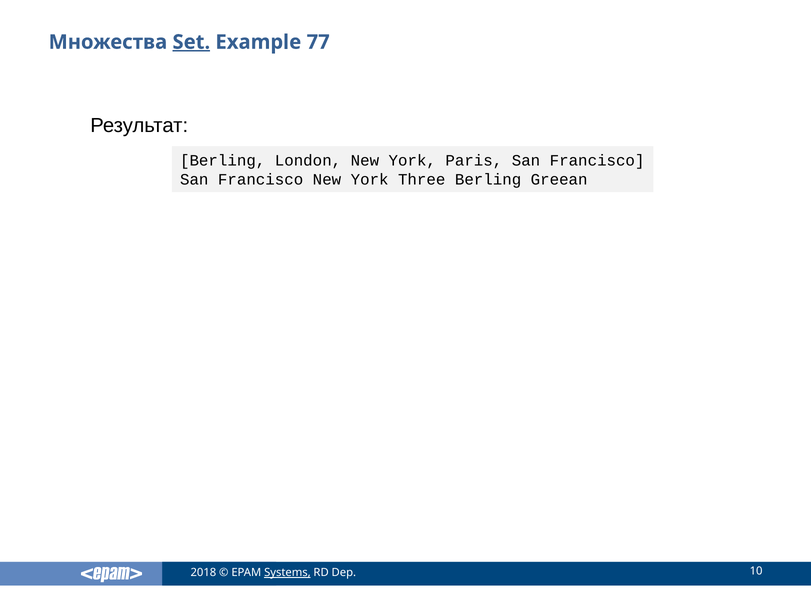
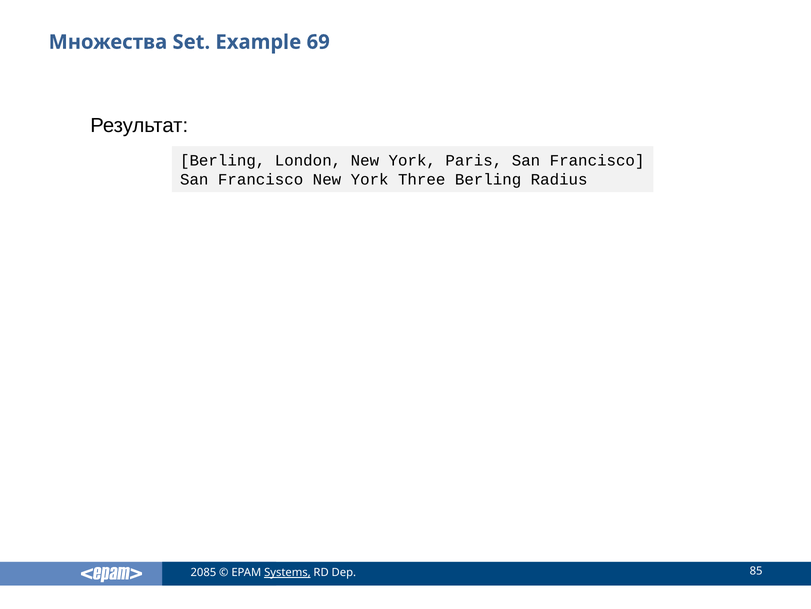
Set underline: present -> none
77: 77 -> 69
Greean: Greean -> Radius
2018: 2018 -> 2085
10: 10 -> 85
